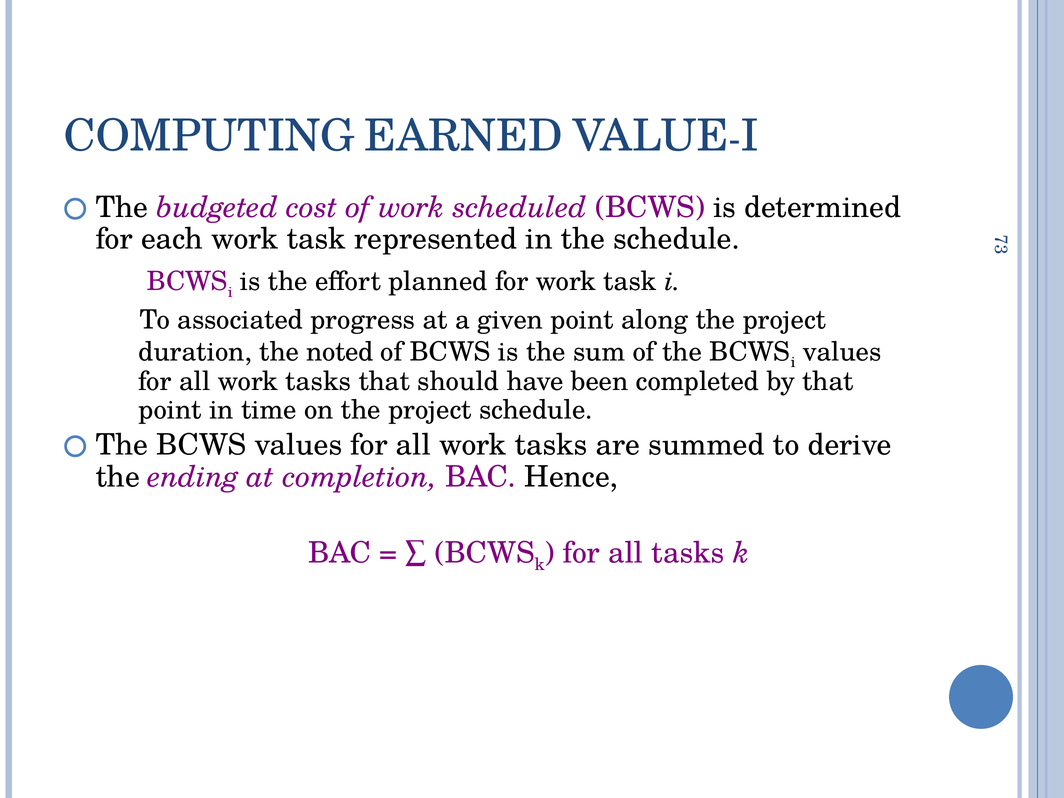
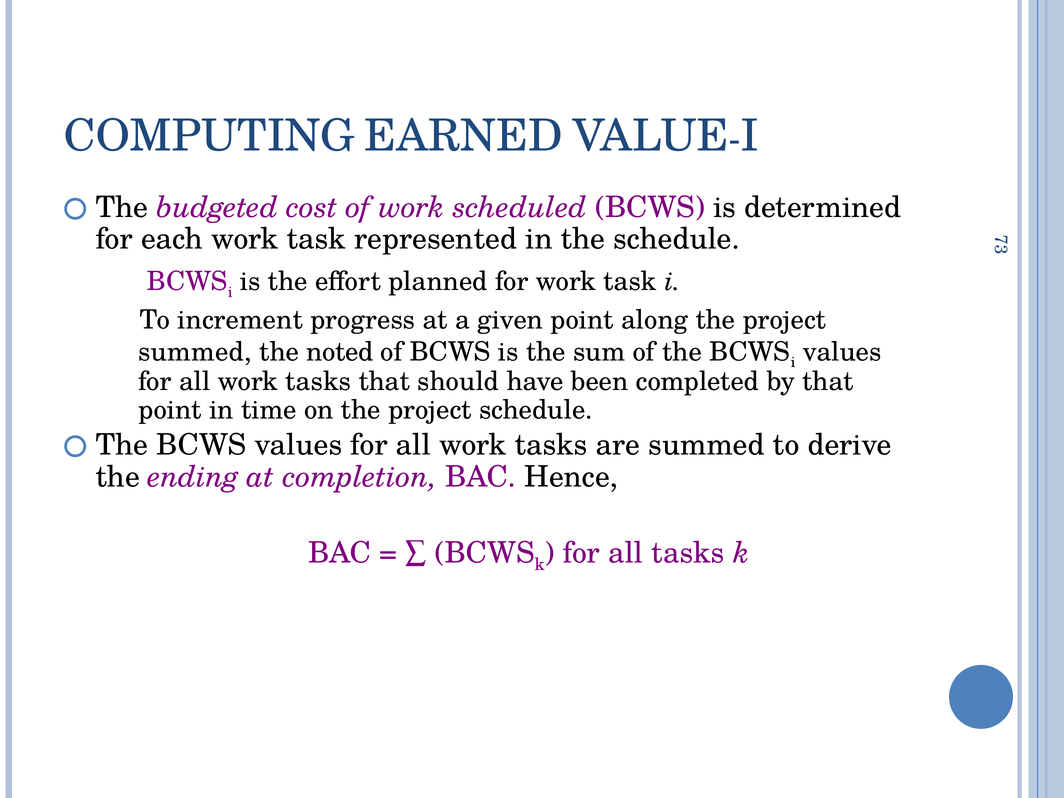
associated: associated -> increment
duration at (195, 352): duration -> summed
